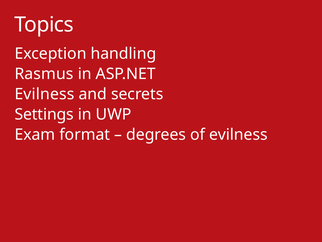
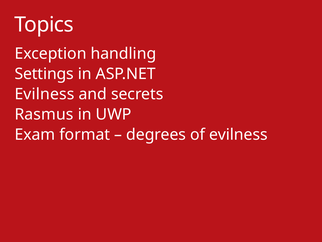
Rasmus: Rasmus -> Settings
Settings: Settings -> Rasmus
